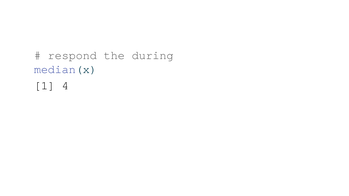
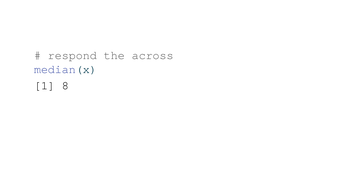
during: during -> across
4: 4 -> 8
